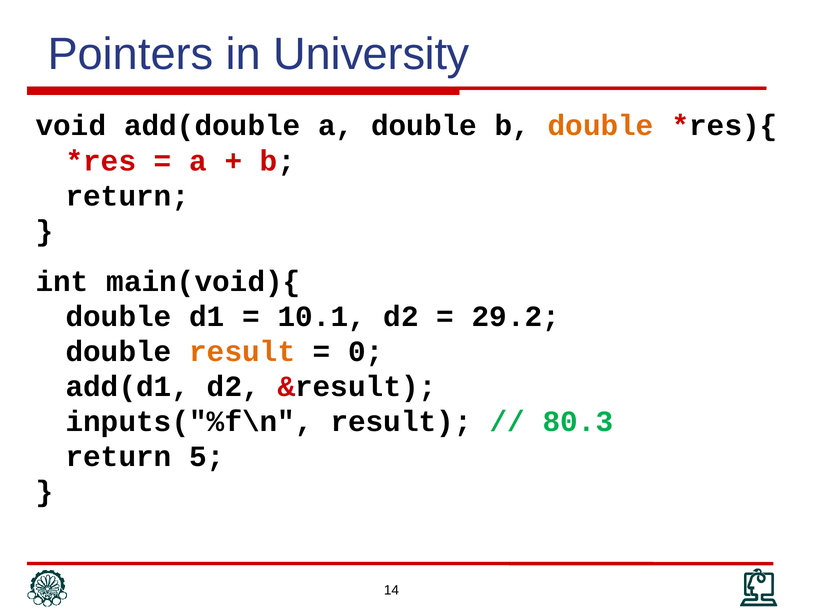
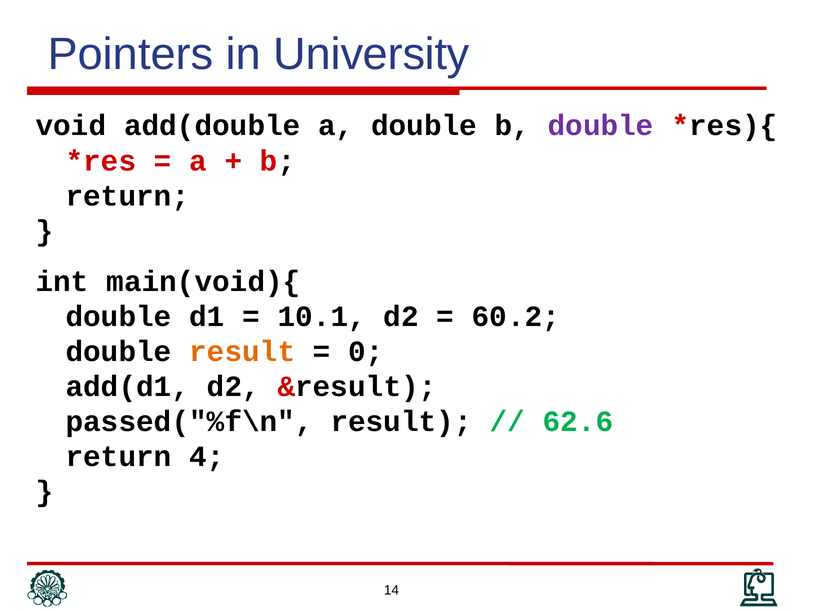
double at (601, 126) colour: orange -> purple
29.2: 29.2 -> 60.2
inputs("%f\n: inputs("%f\n -> passed("%f\n
80.3: 80.3 -> 62.6
5: 5 -> 4
